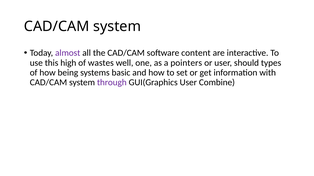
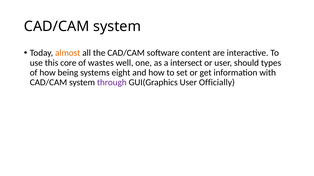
almost colour: purple -> orange
high: high -> core
pointers: pointers -> intersect
basic: basic -> eight
Combine: Combine -> Officially
